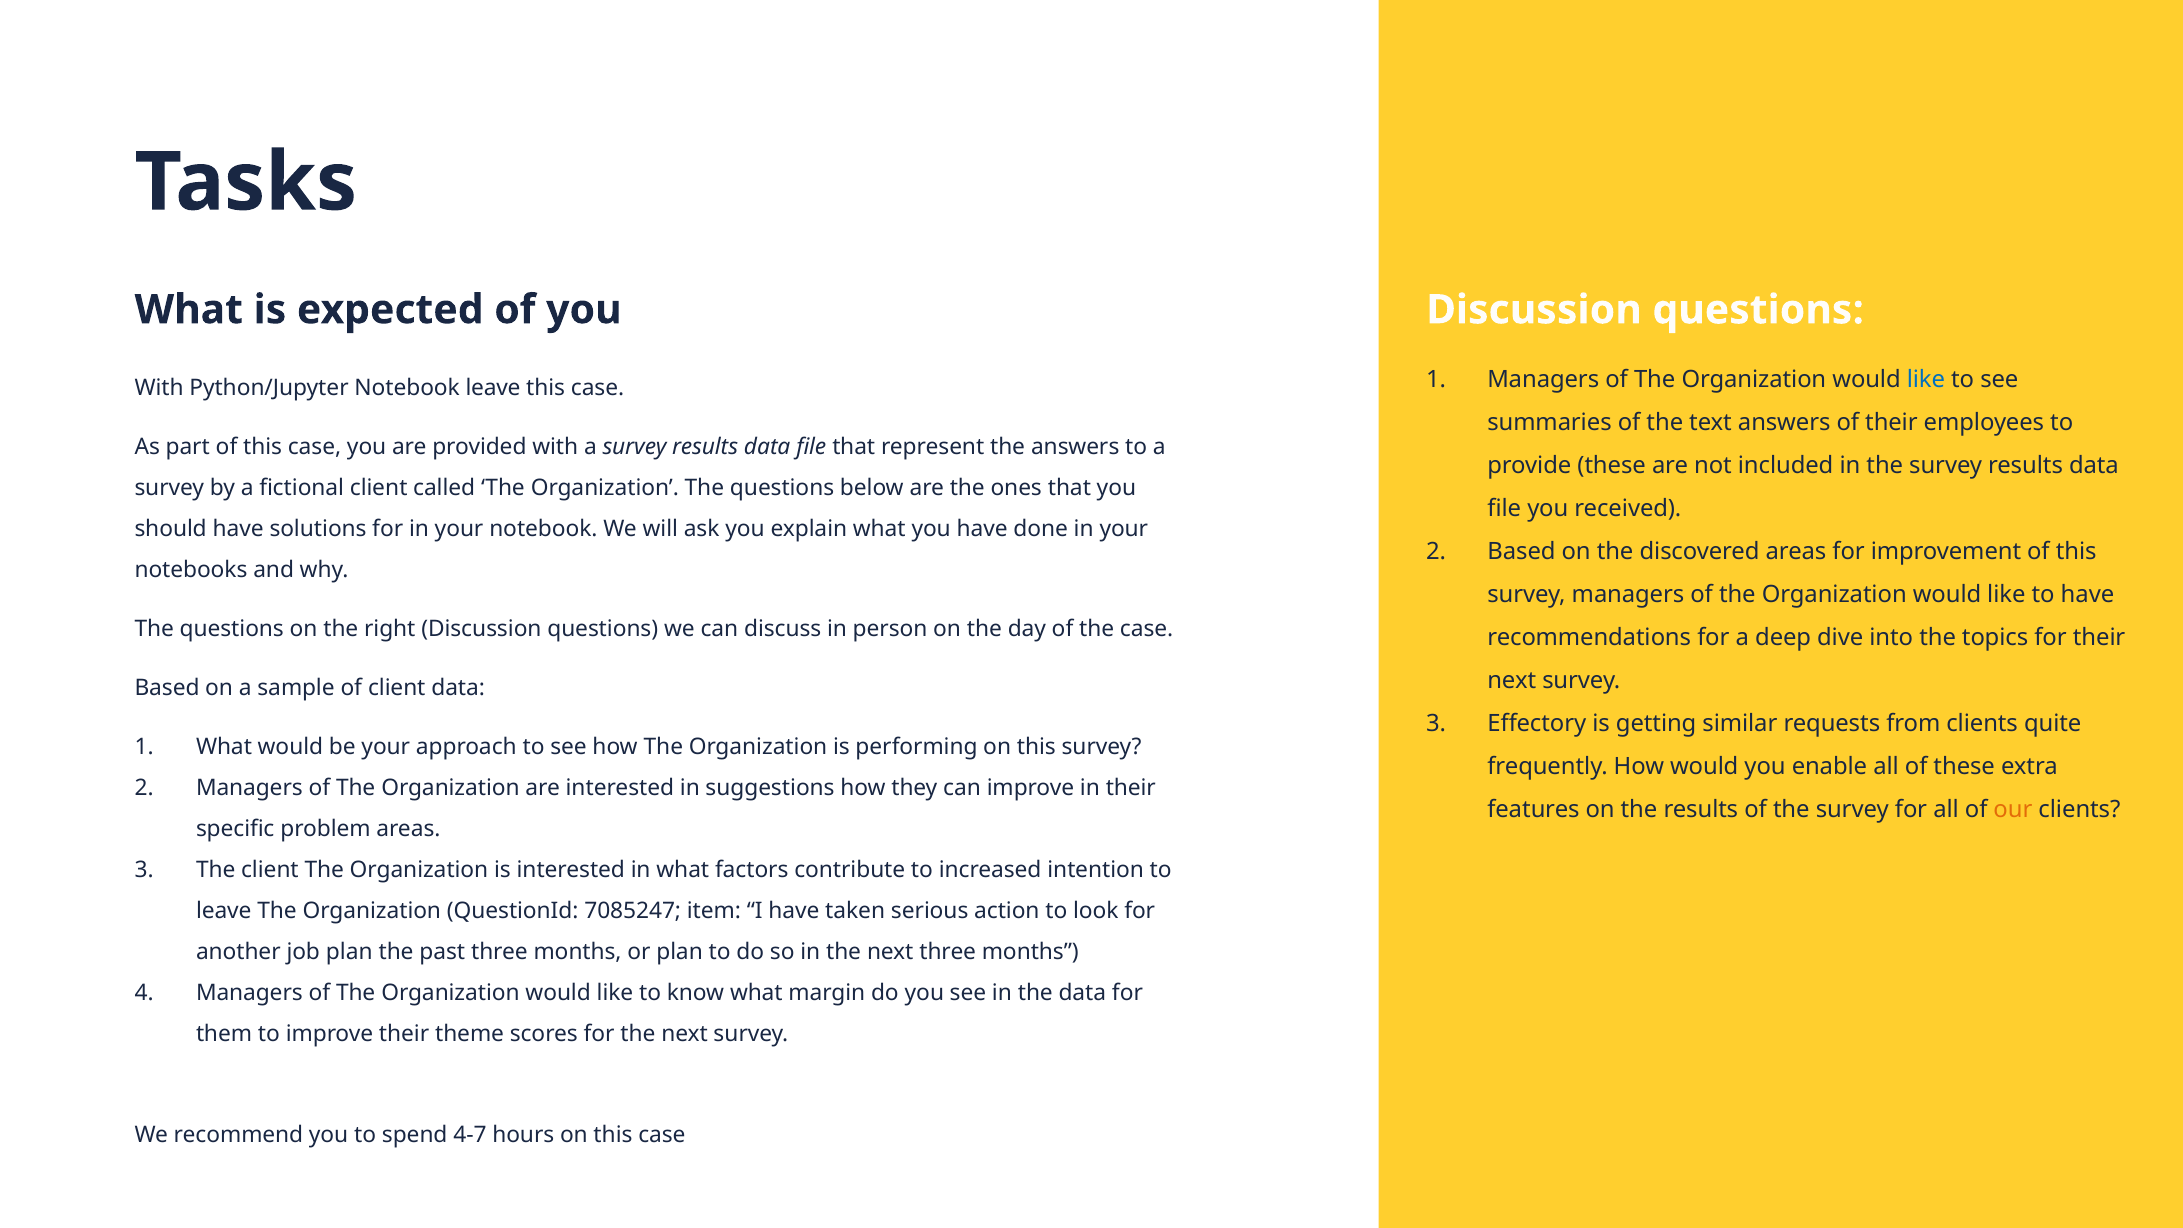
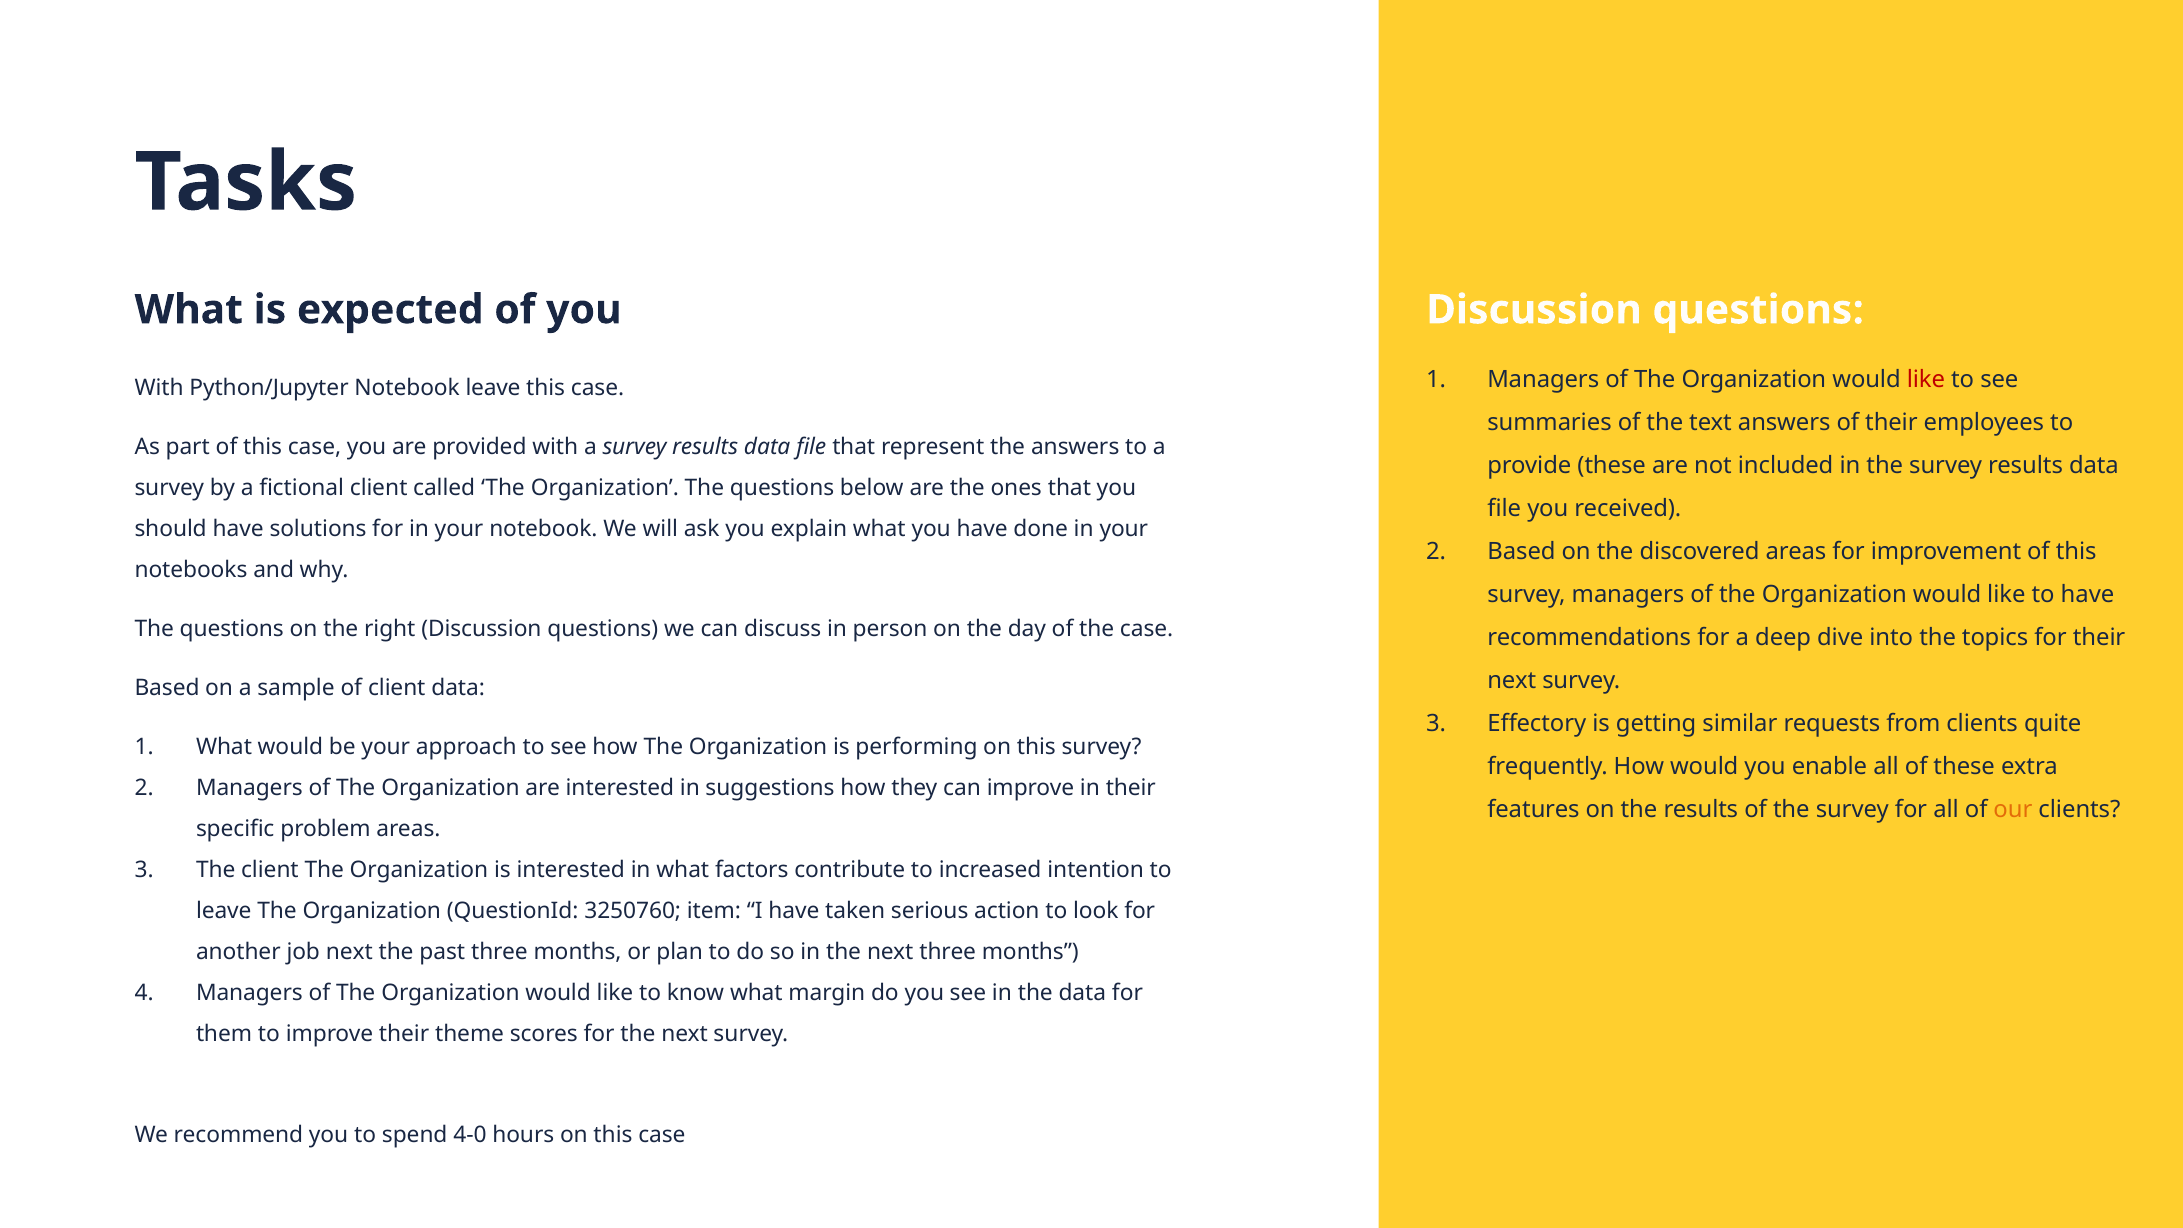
like at (1926, 380) colour: blue -> red
7085247: 7085247 -> 3250760
job plan: plan -> next
4-7: 4-7 -> 4-0
